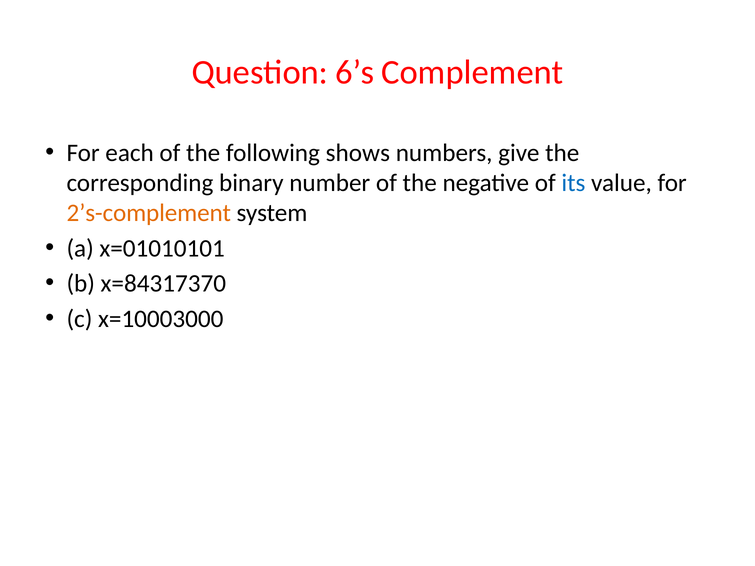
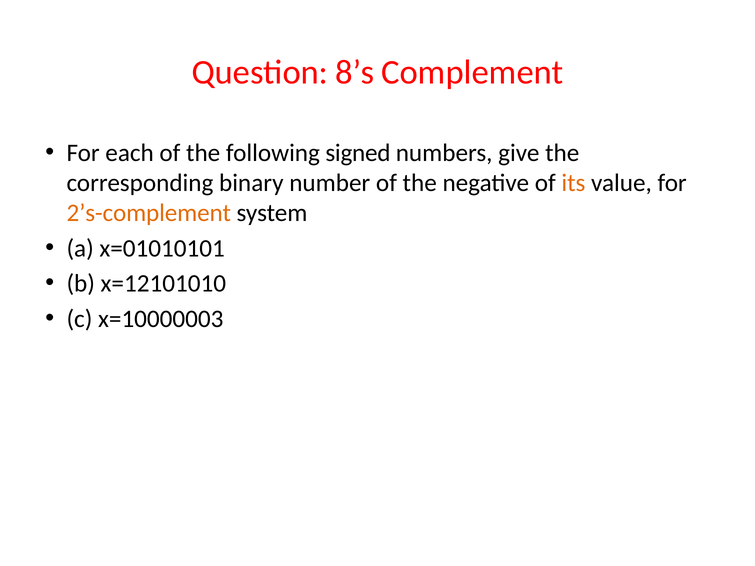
6’s: 6’s -> 8’s
shows: shows -> signed
its colour: blue -> orange
x=84317370: x=84317370 -> x=12101010
x=10003000: x=10003000 -> x=10000003
